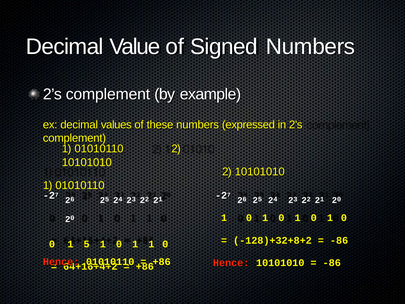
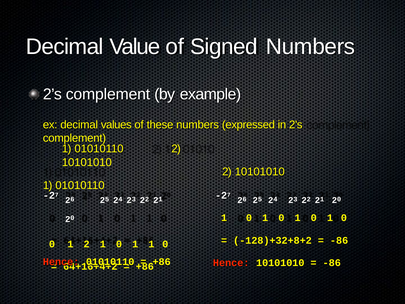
1 5: 5 -> 2
